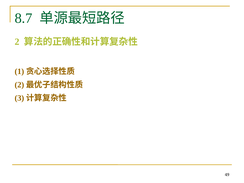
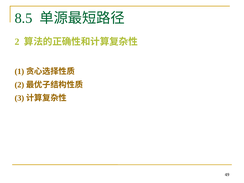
8.7: 8.7 -> 8.5
